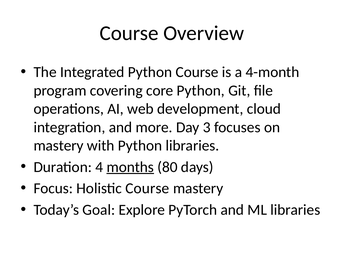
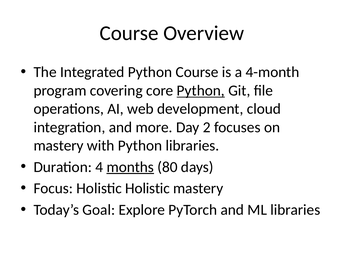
Python at (201, 91) underline: none -> present
3: 3 -> 2
Holistic Course: Course -> Holistic
